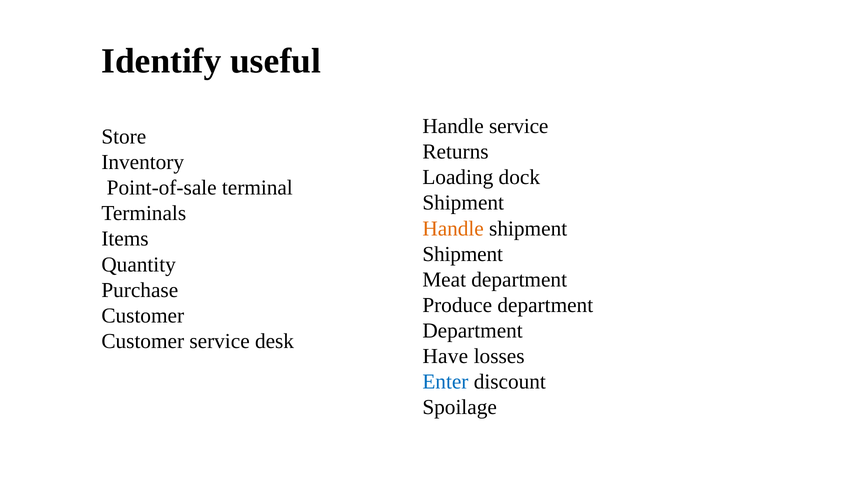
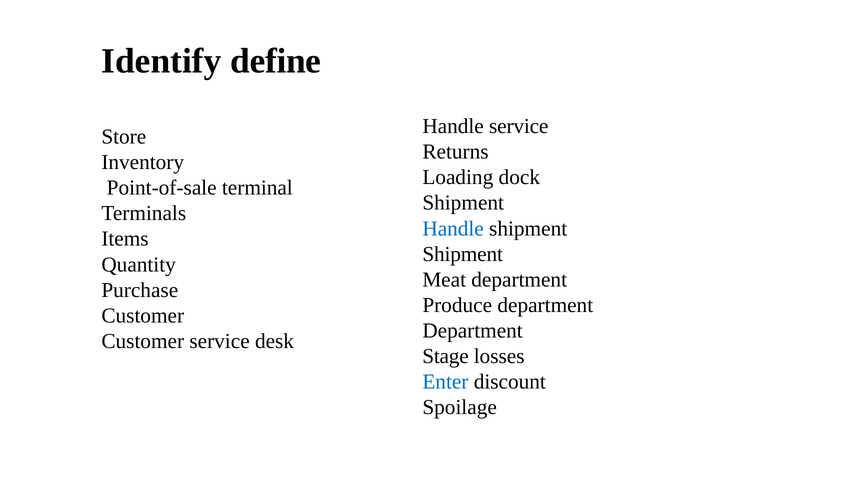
useful: useful -> define
Handle at (453, 229) colour: orange -> blue
Have: Have -> Stage
